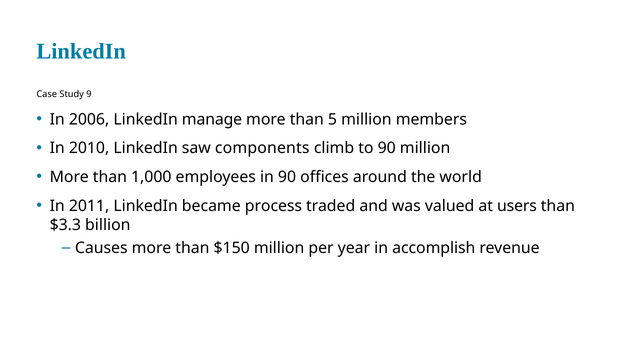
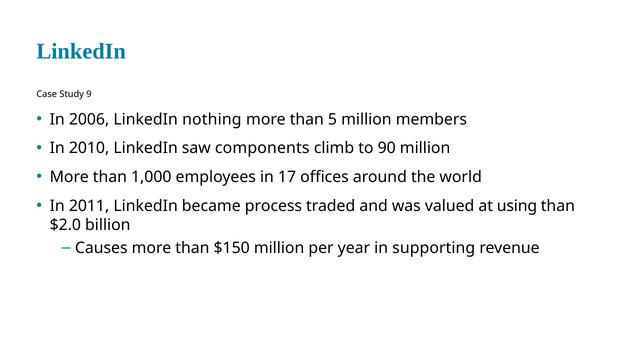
manage: manage -> nothing
in 90: 90 -> 17
users: users -> using
$3.3: $3.3 -> $2.0
accomplish: accomplish -> supporting
